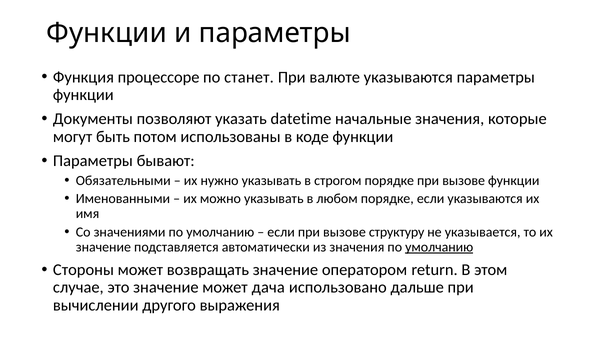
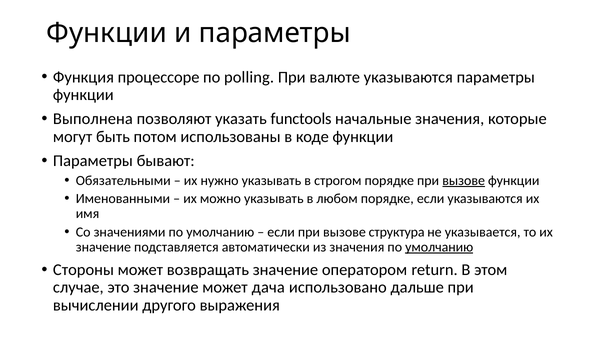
станет: станет -> polling
Документы: Документы -> Выполнена
datetime: datetime -> functools
вызове at (464, 181) underline: none -> present
структуру: структуру -> структура
